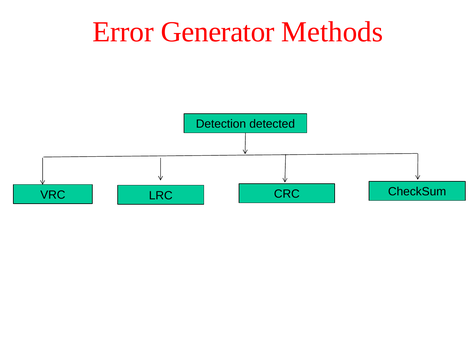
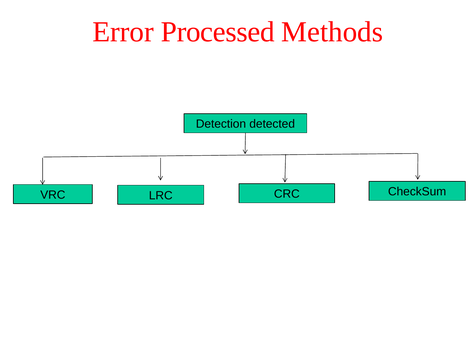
Generator: Generator -> Processed
